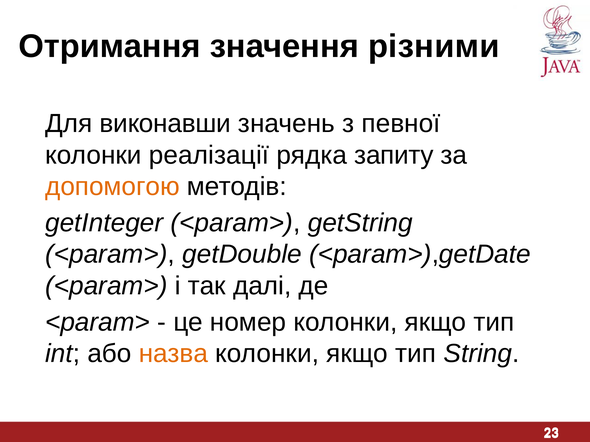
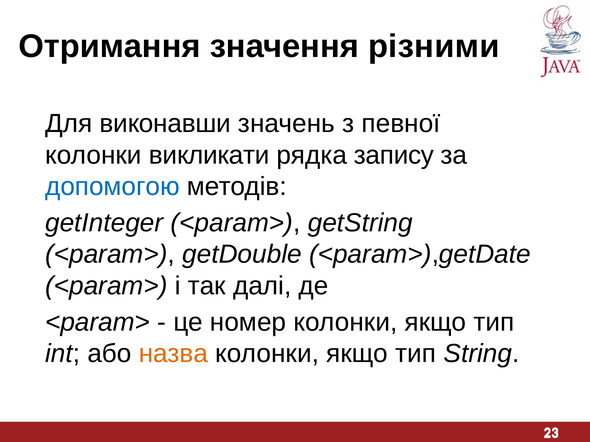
реалізації: реалізації -> викликати
запиту: запиту -> запису
допомогою colour: orange -> blue
